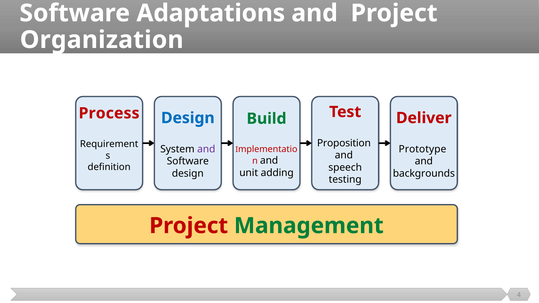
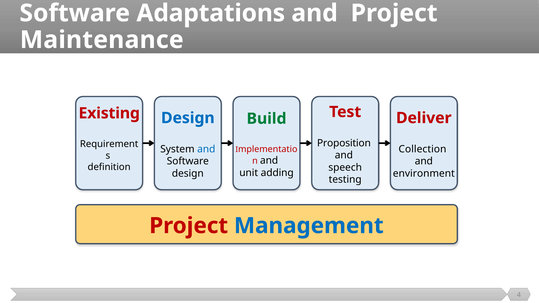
Organization: Organization -> Maintenance
Process: Process -> Existing
and at (206, 149) colour: purple -> blue
Prototype: Prototype -> Collection
backgrounds: backgrounds -> environment
Management colour: green -> blue
